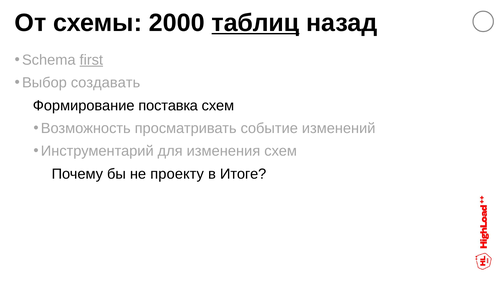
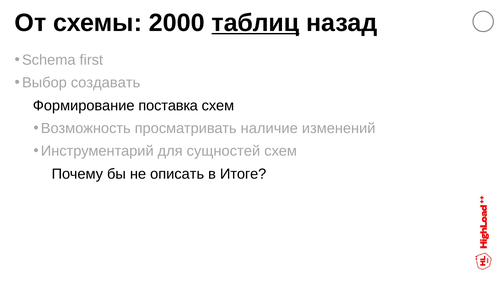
first underline: present -> none
событие: событие -> наличие
изменения: изменения -> сущностей
проекту: проекту -> описать
